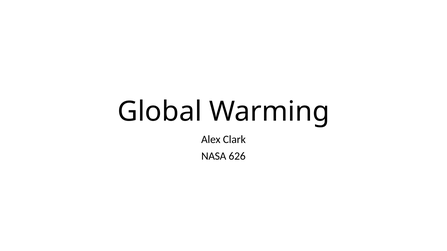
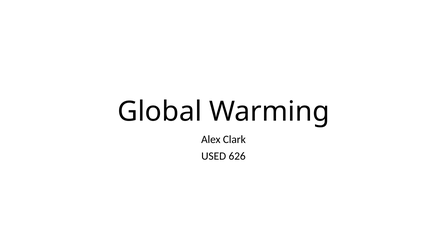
NASA: NASA -> USED
